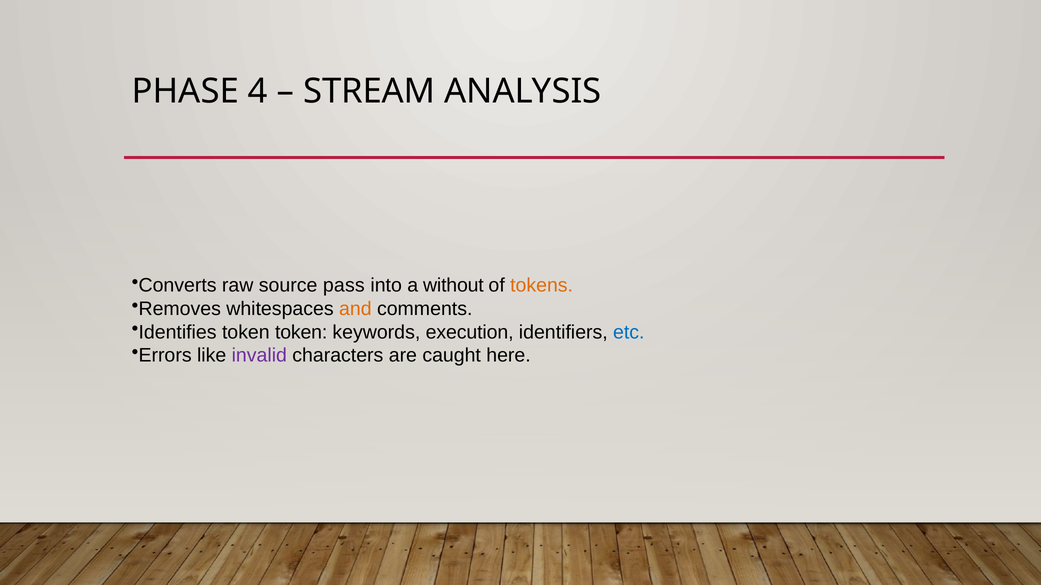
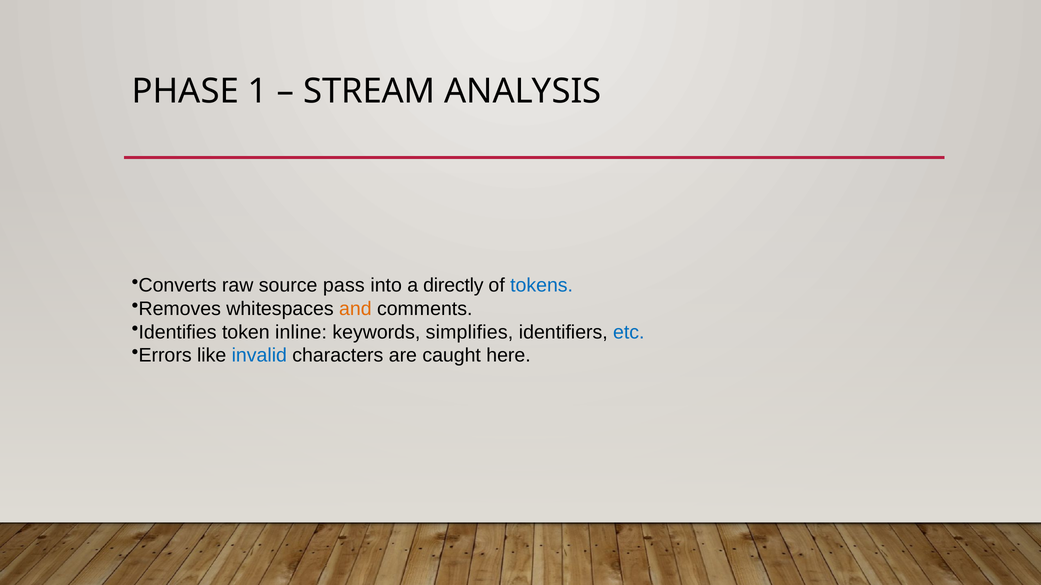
4: 4 -> 1
without: without -> directly
tokens colour: orange -> blue
token token: token -> inline
execution: execution -> simplifies
invalid colour: purple -> blue
